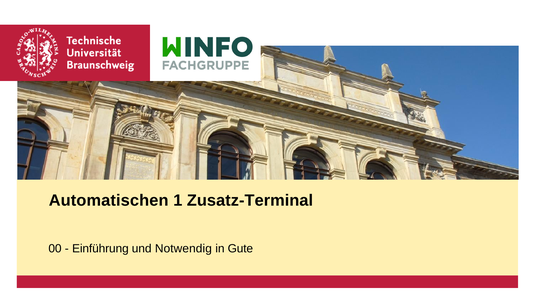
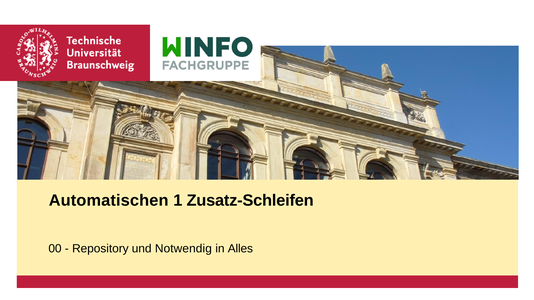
Zusatz-Terminal: Zusatz-Terminal -> Zusatz-Schleifen
Einführung: Einführung -> Repository
Gute: Gute -> Alles
